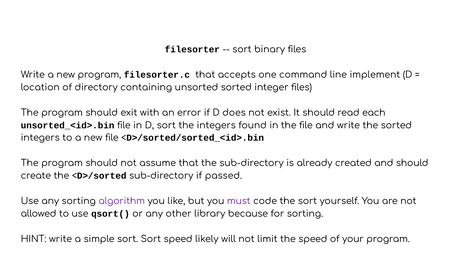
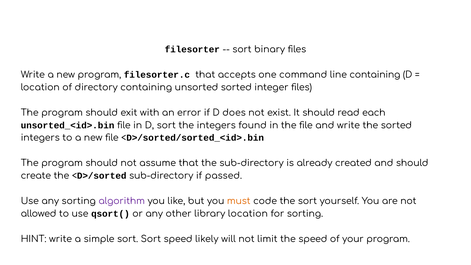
line implement: implement -> containing
must colour: purple -> orange
library because: because -> location
